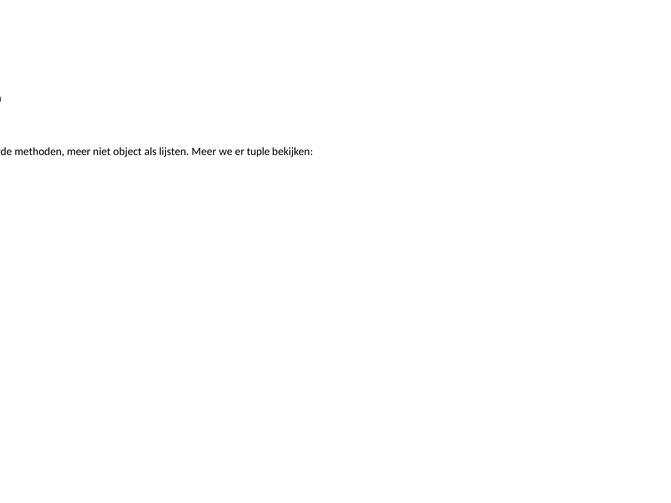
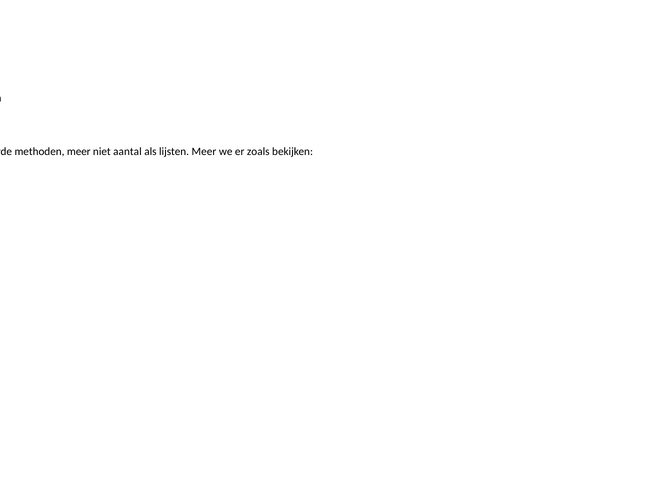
object: object -> aantal
tuple: tuple -> zoals
